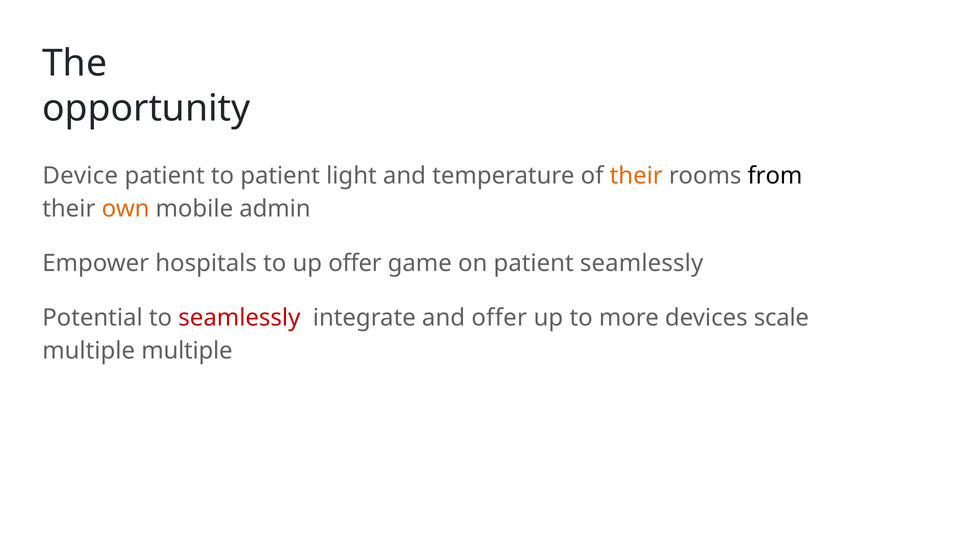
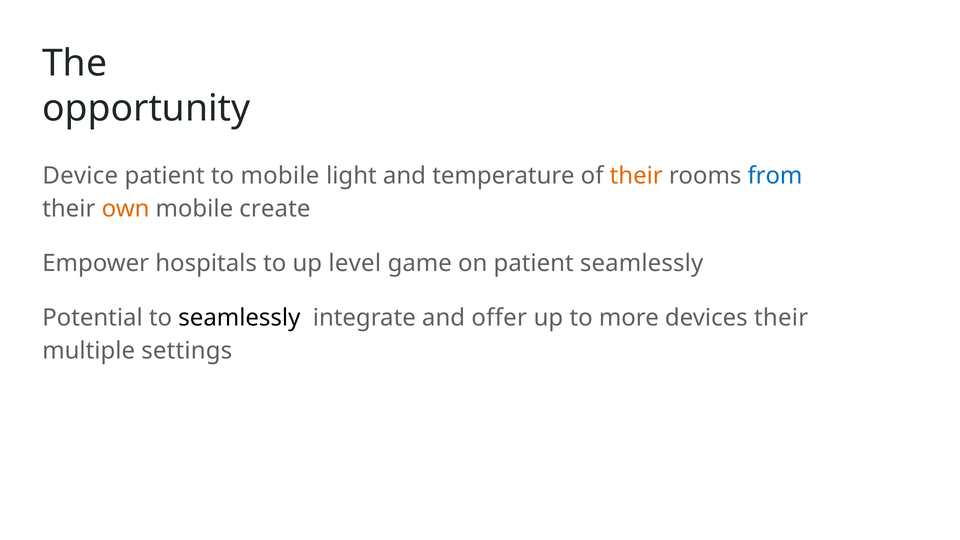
to patient: patient -> mobile
from colour: black -> blue
admin: admin -> create
up offer: offer -> level
seamlessly at (239, 318) colour: red -> black
devices scale: scale -> their
multiple multiple: multiple -> settings
